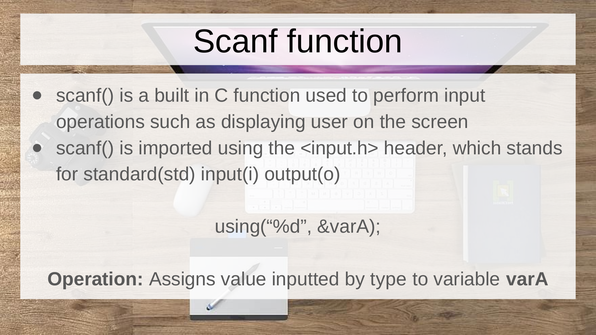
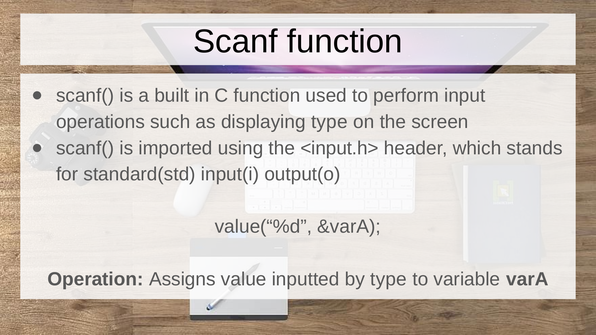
displaying user: user -> type
using(“%d: using(“%d -> value(“%d
